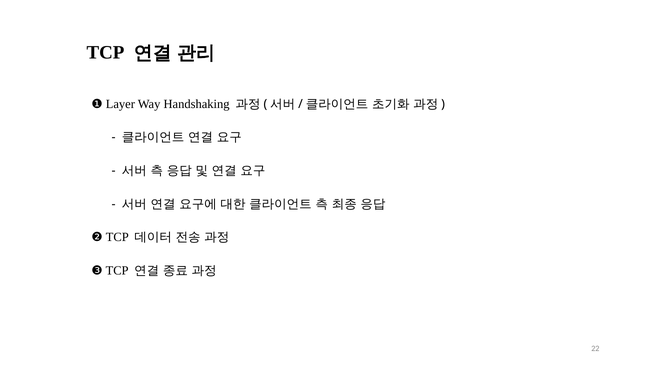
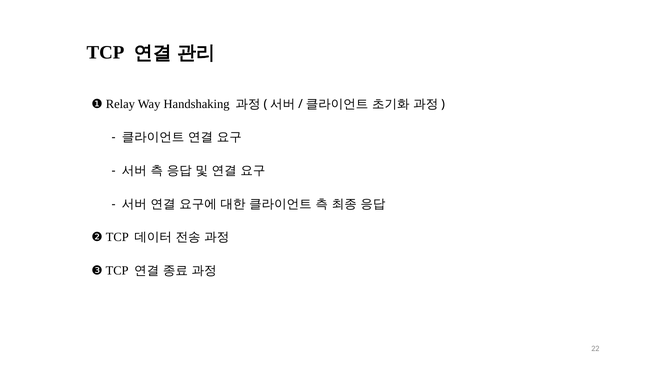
Layer: Layer -> Relay
